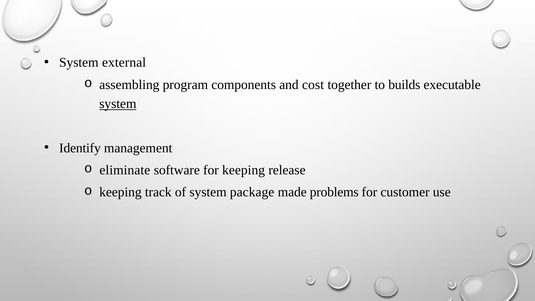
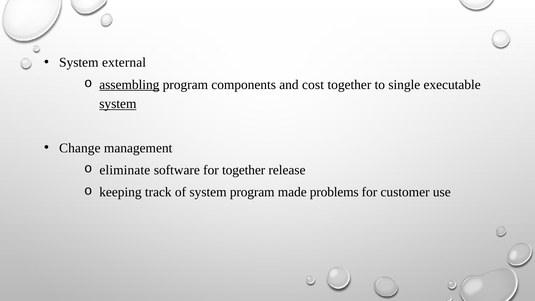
assembling underline: none -> present
builds: builds -> single
Identify: Identify -> Change
for keeping: keeping -> together
system package: package -> program
